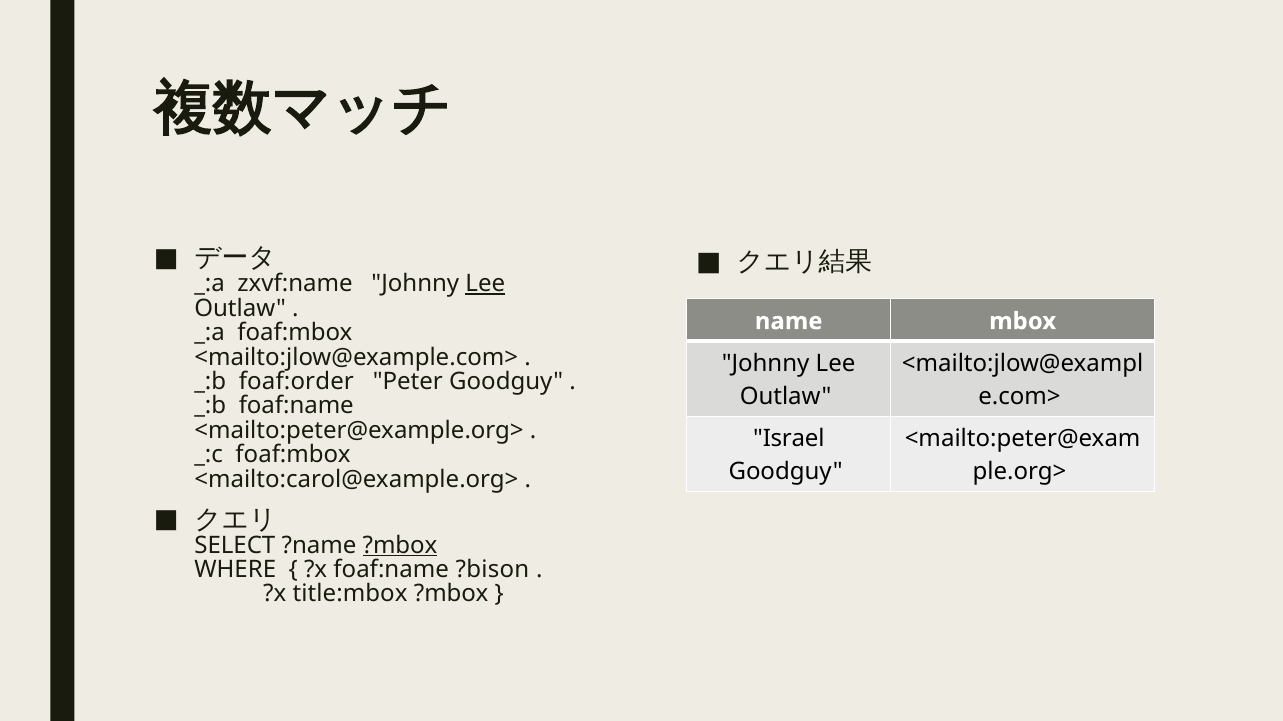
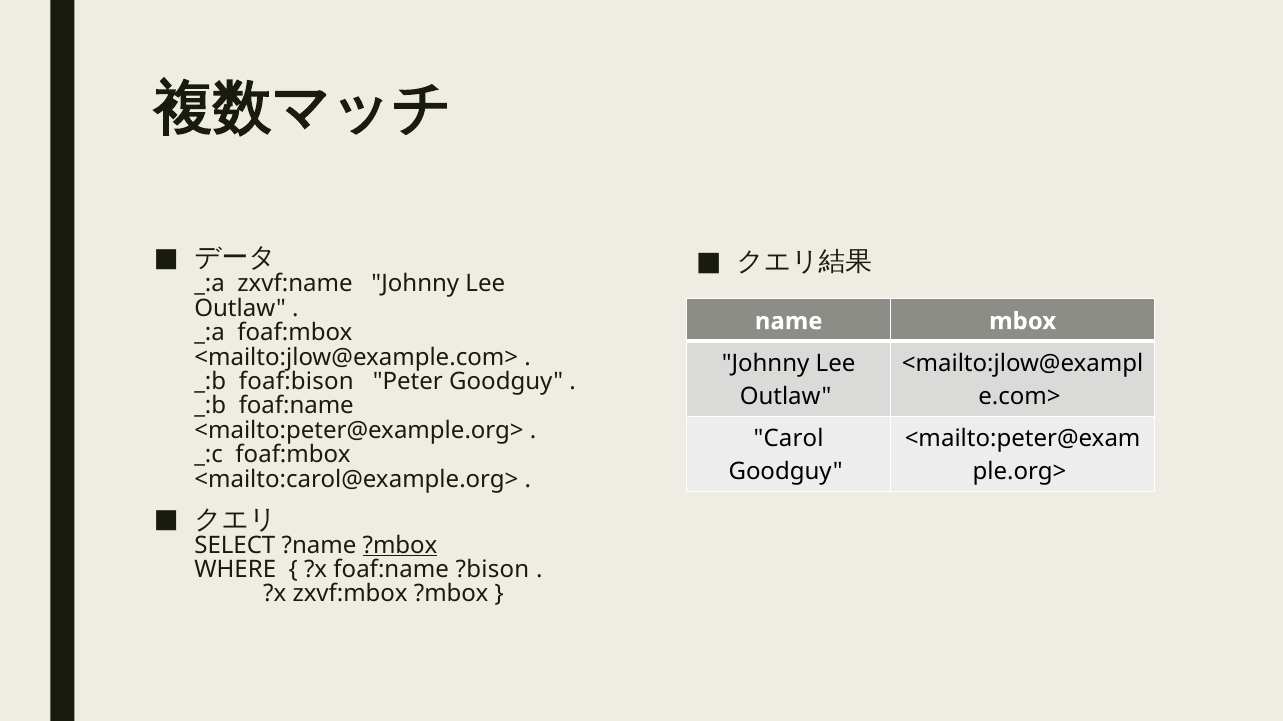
Lee at (485, 284) underline: present -> none
foaf:order: foaf:order -> foaf:bison
Israel: Israel -> Carol
title:mbox: title:mbox -> zxvf:mbox
